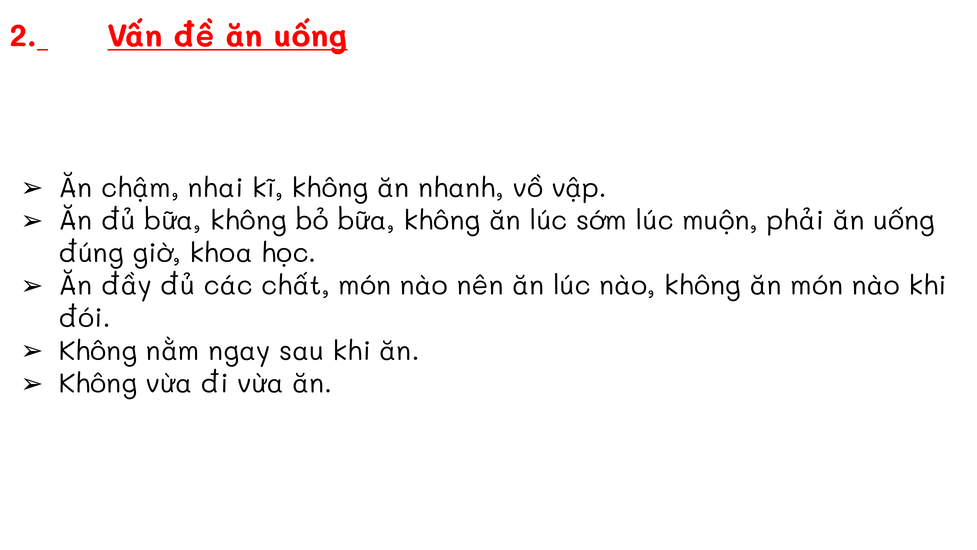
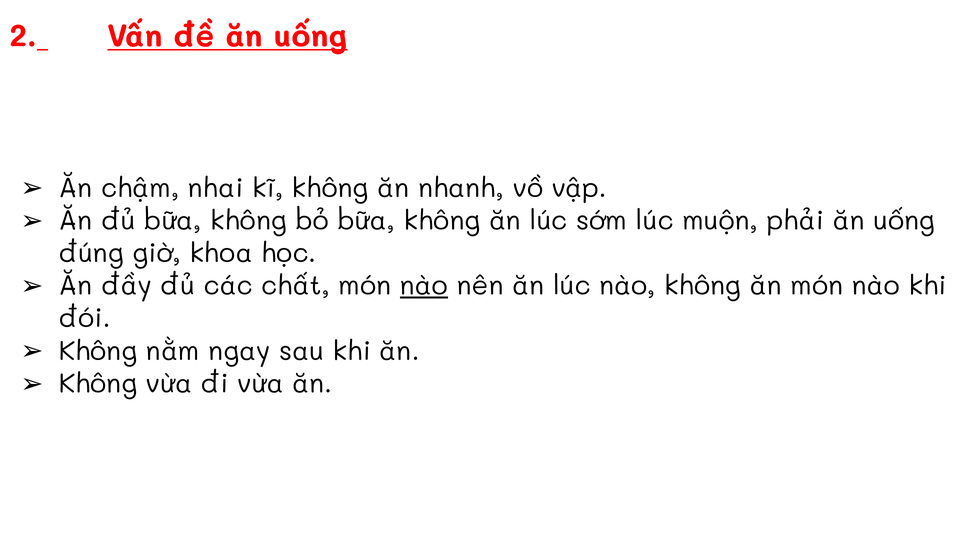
nào at (424, 286) underline: none -> present
